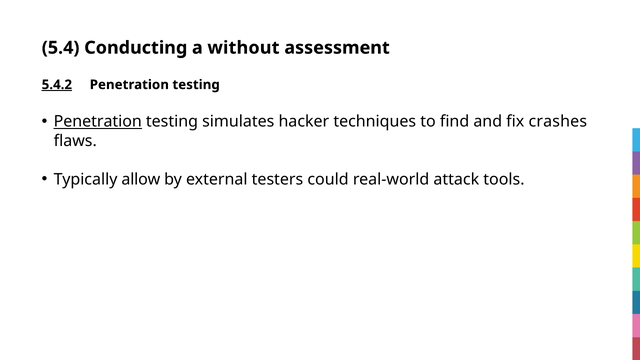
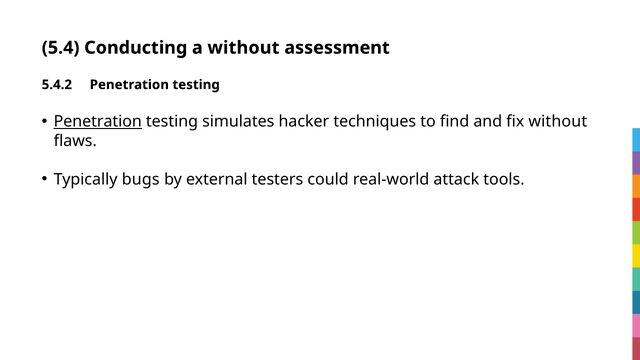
5.4.2 underline: present -> none
fix crashes: crashes -> without
allow: allow -> bugs
